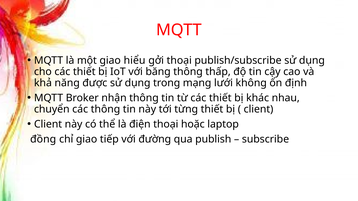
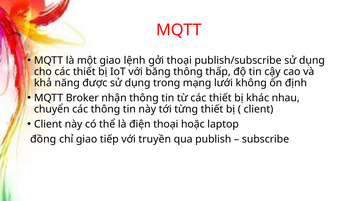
hiểu: hiểu -> lệnh
đường: đường -> truyền
